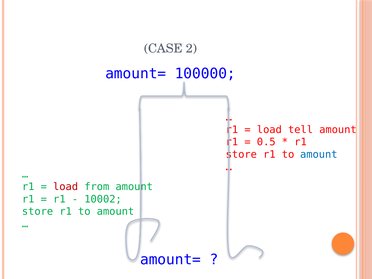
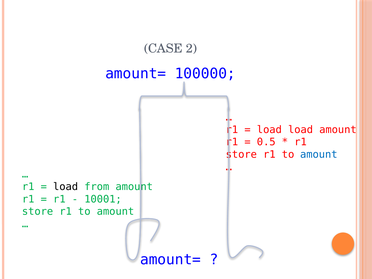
tell at (301, 130): tell -> load
load at (66, 187) colour: red -> black
10002: 10002 -> 10001
